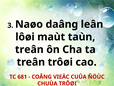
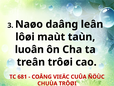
treân at (29, 49): treân -> luoân
